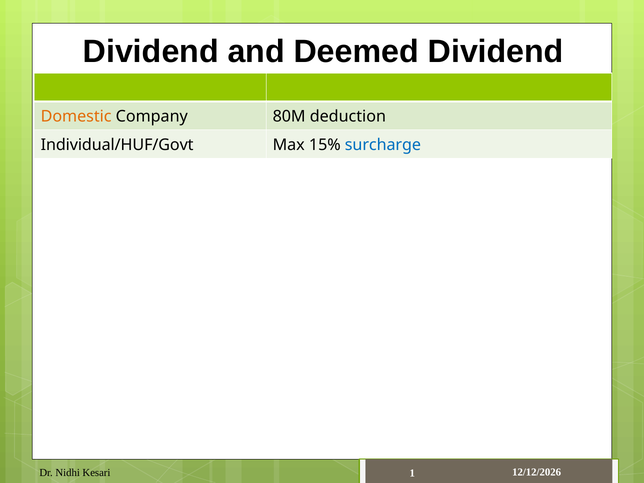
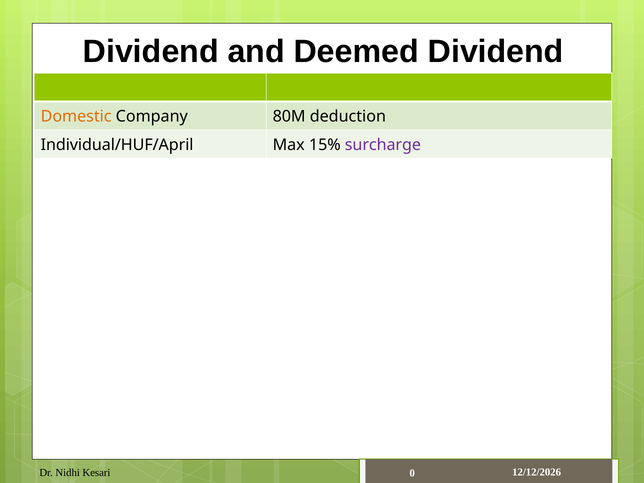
Individual/HUF/Govt: Individual/HUF/Govt -> Individual/HUF/April
surcharge colour: blue -> purple
1: 1 -> 0
